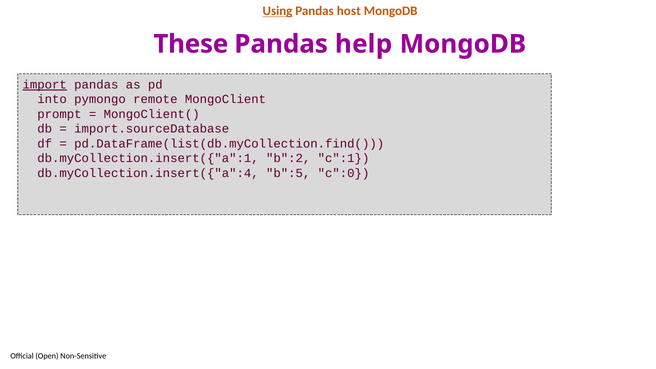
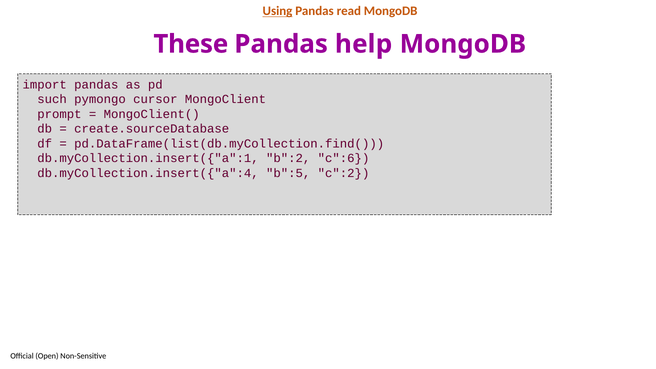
host: host -> read
import underline: present -> none
into: into -> such
remote: remote -> cursor
import.sourceDatabase: import.sourceDatabase -> create.sourceDatabase
c":1: c":1 -> c":6
c":0: c":0 -> c":2
